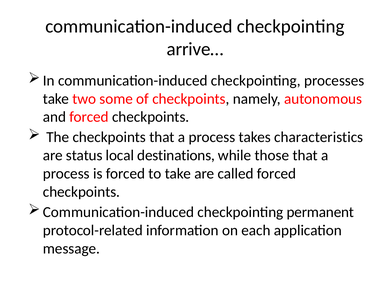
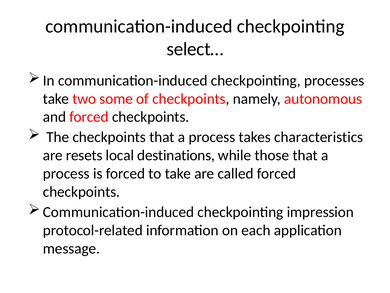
arrive…: arrive… -> select…
status: status -> resets
permanent: permanent -> impression
